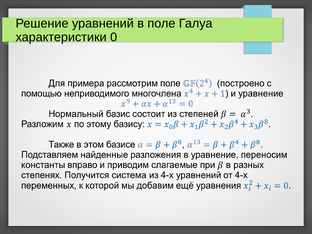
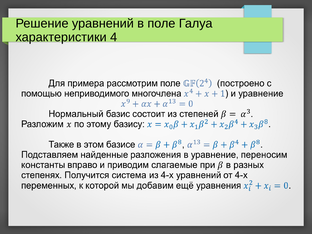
0: 0 -> 4
